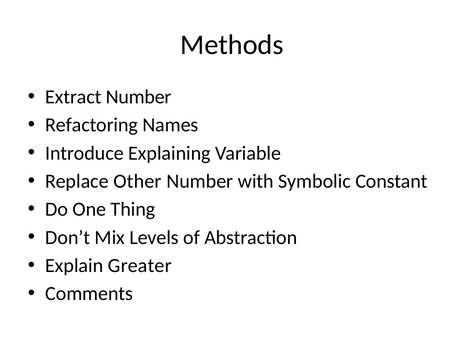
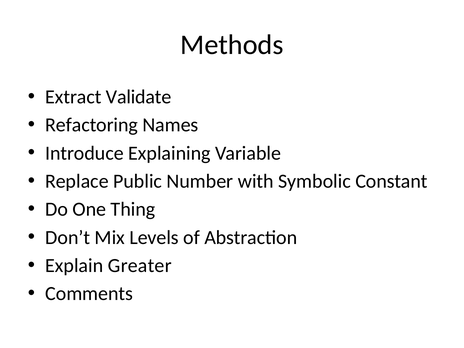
Extract Number: Number -> Validate
Other: Other -> Public
